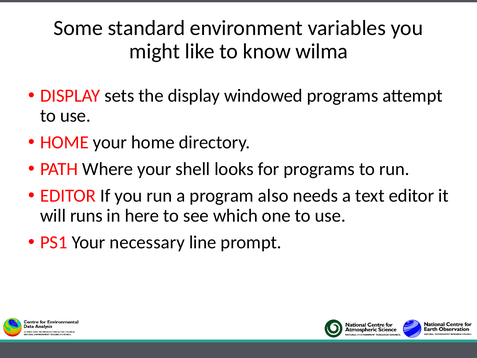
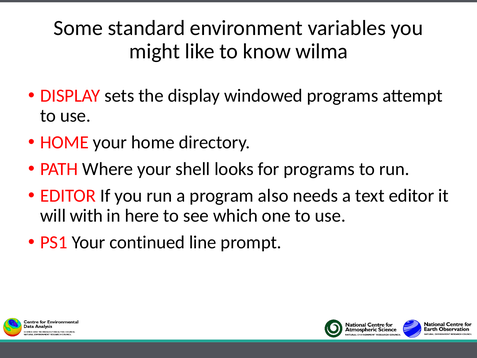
runs: runs -> with
necessary: necessary -> continued
